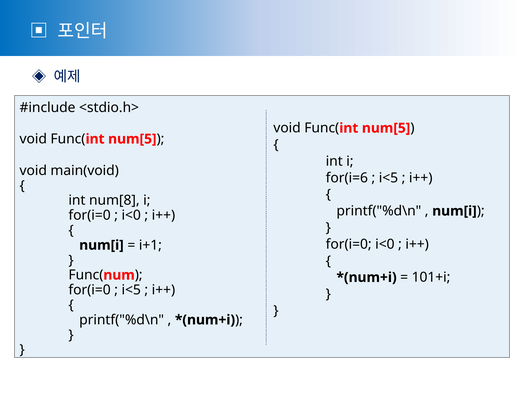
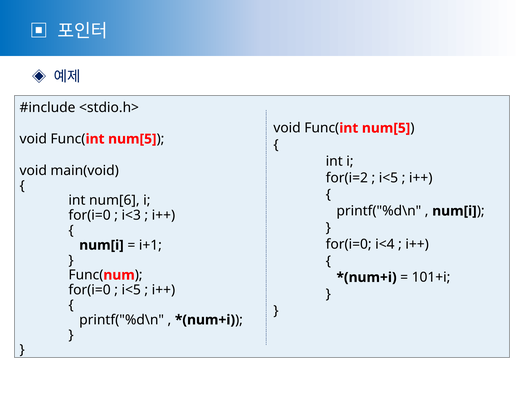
for(i=6: for(i=6 -> for(i=2
num[8: num[8 -> num[6
i<0 at (131, 215): i<0 -> i<3
for(i=0 i<0: i<0 -> i<4
